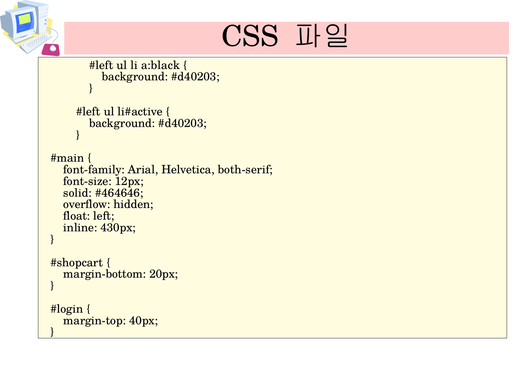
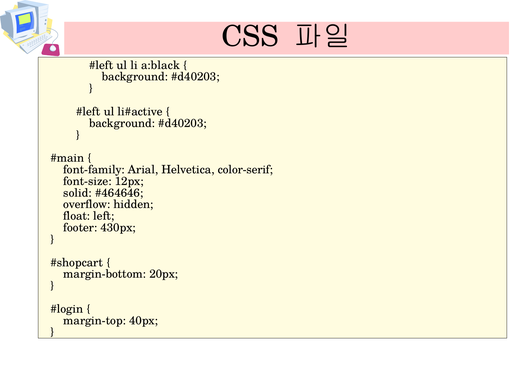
both-serif: both-serif -> color-serif
inline: inline -> footer
